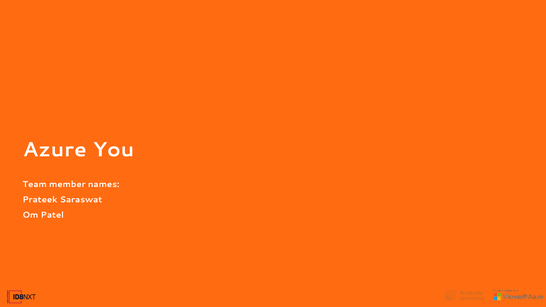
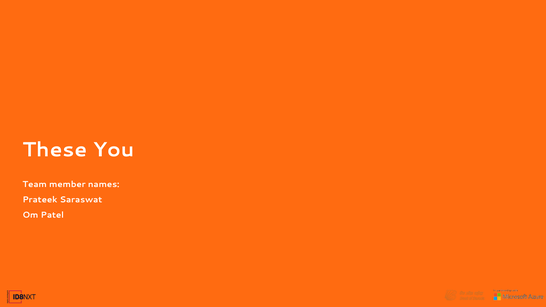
Azure: Azure -> These
